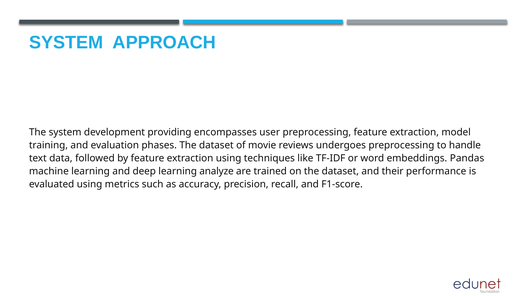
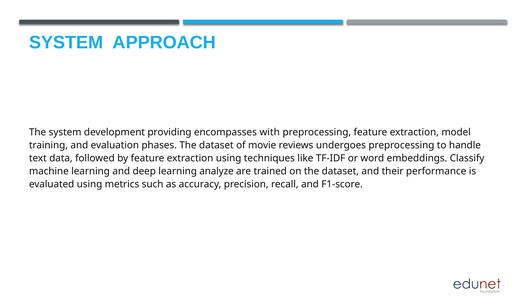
user: user -> with
Pandas: Pandas -> Classify
